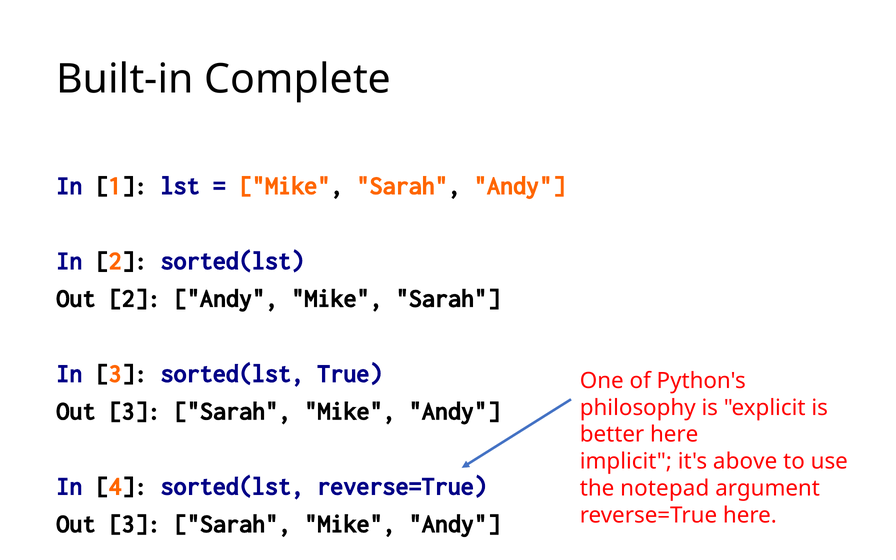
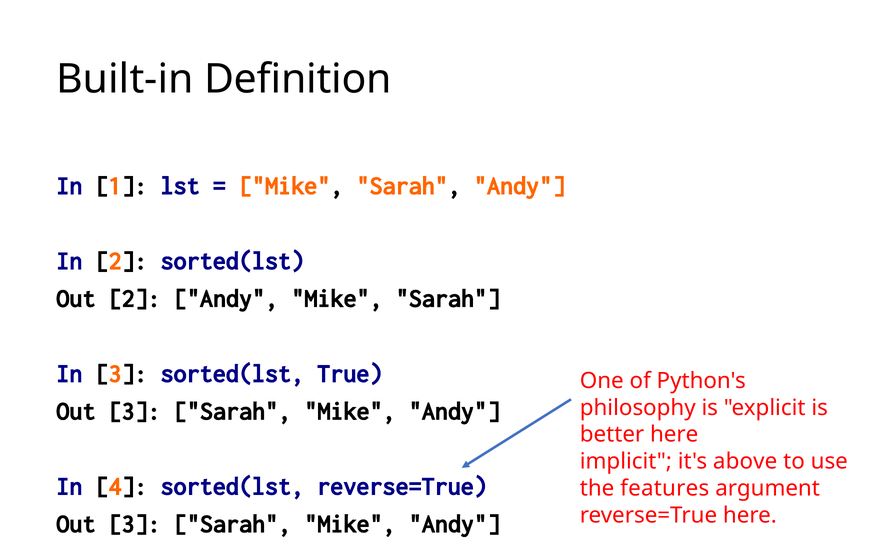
Complete: Complete -> Definition
notepad: notepad -> features
